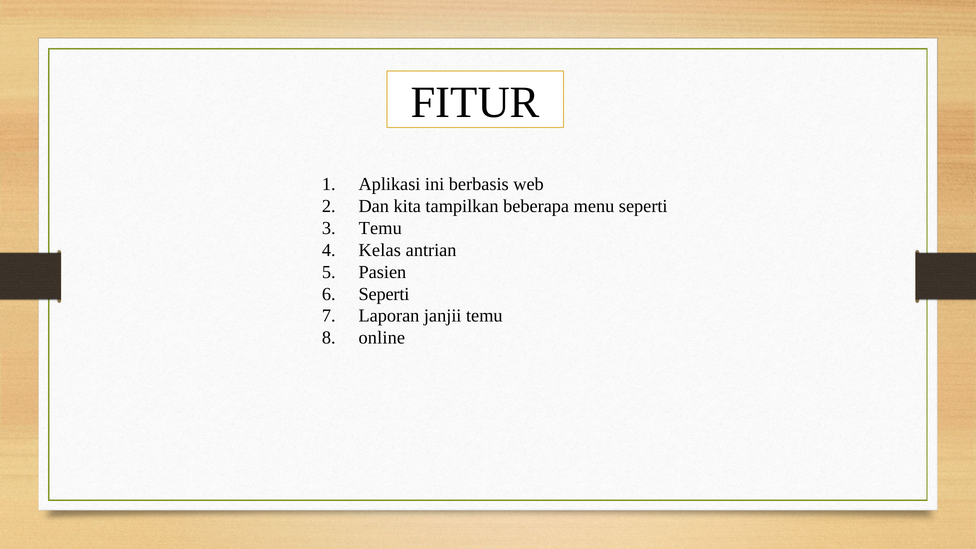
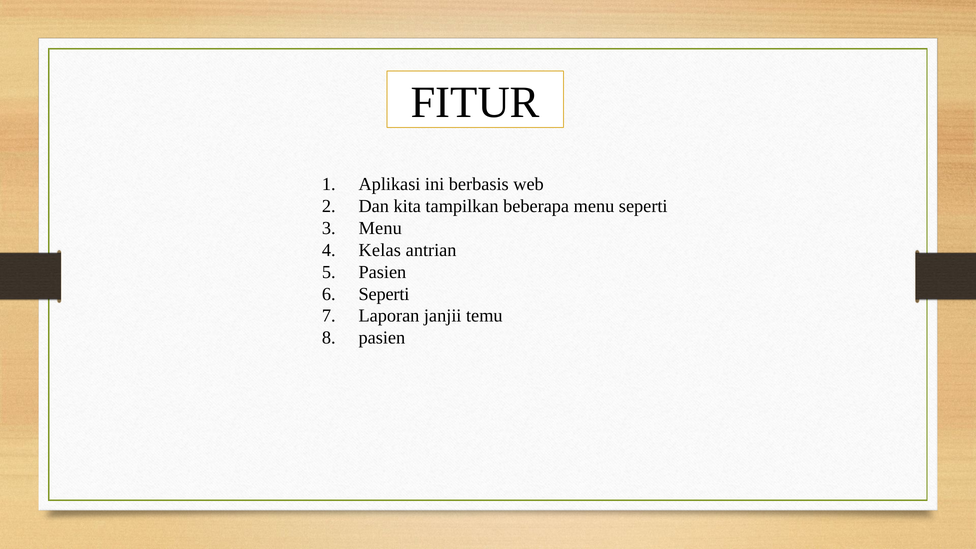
Temu at (380, 228): Temu -> Menu
online at (382, 338): online -> pasien
